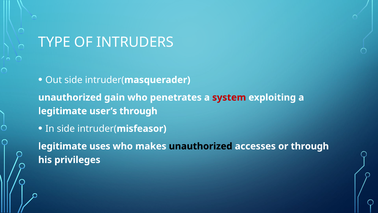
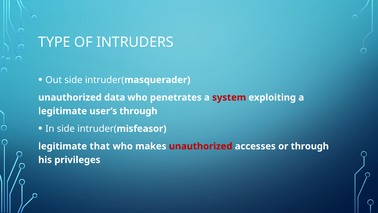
gain: gain -> data
uses: uses -> that
unauthorized at (201, 146) colour: black -> red
